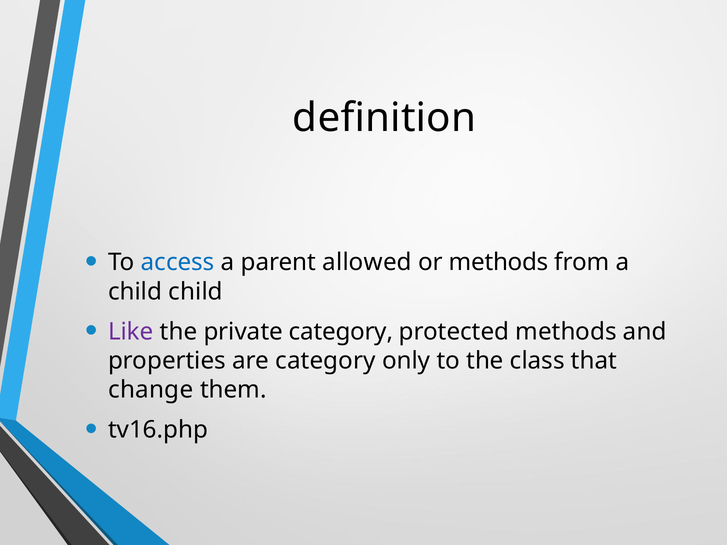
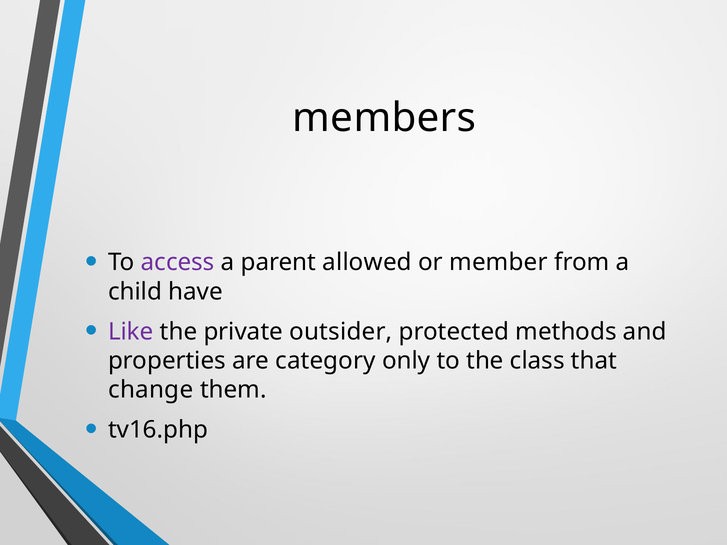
definition: definition -> members
access colour: blue -> purple
or methods: methods -> member
child child: child -> have
private category: category -> outsider
